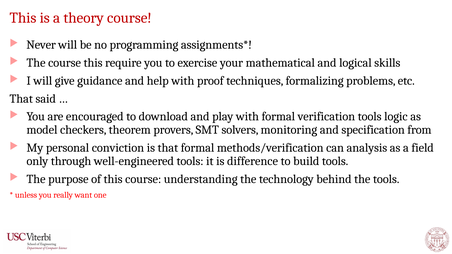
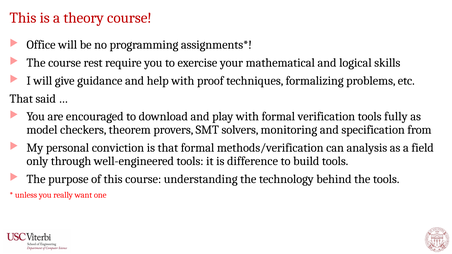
Never: Never -> Office
course this: this -> rest
logic: logic -> fully
